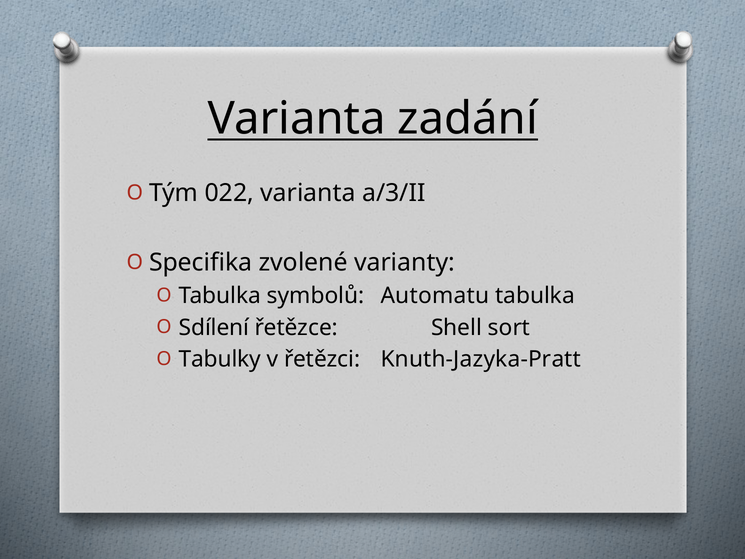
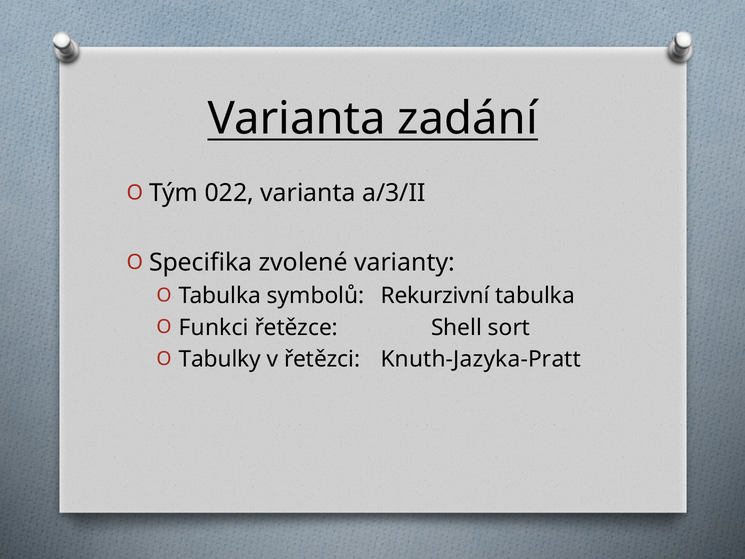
Automatu: Automatu -> Rekurzivní
Sdílení: Sdílení -> Funkci
